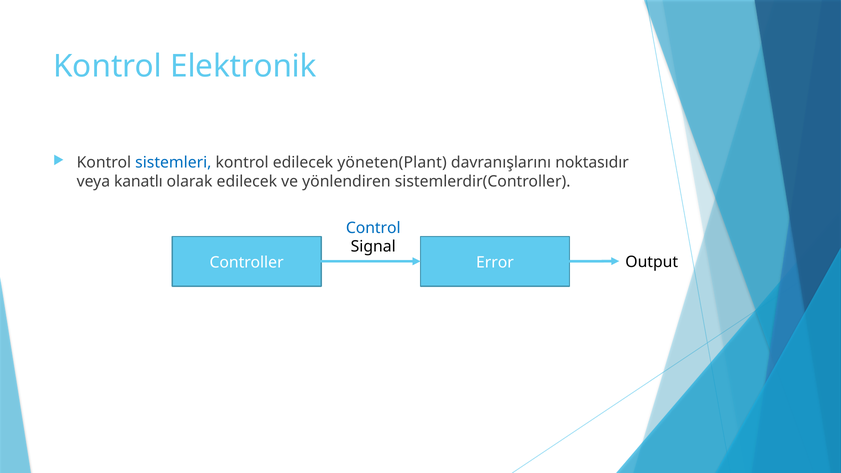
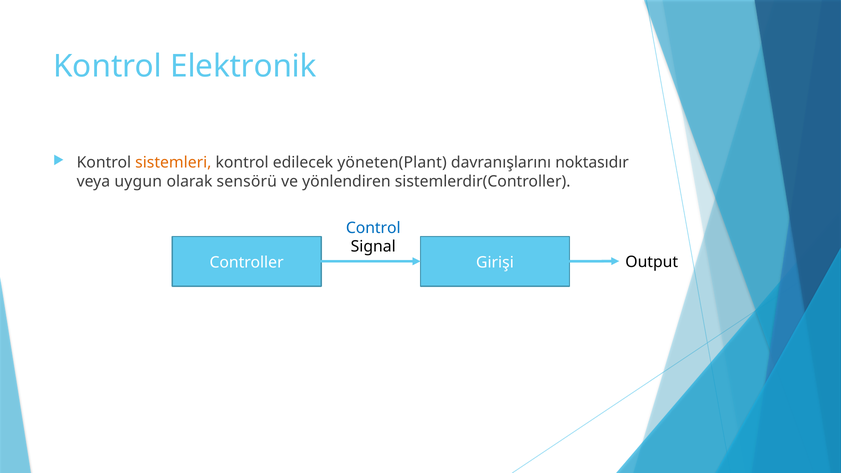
sistemleri colour: blue -> orange
kanatlı: kanatlı -> uygun
olarak edilecek: edilecek -> sensörü
Error: Error -> Girişi
